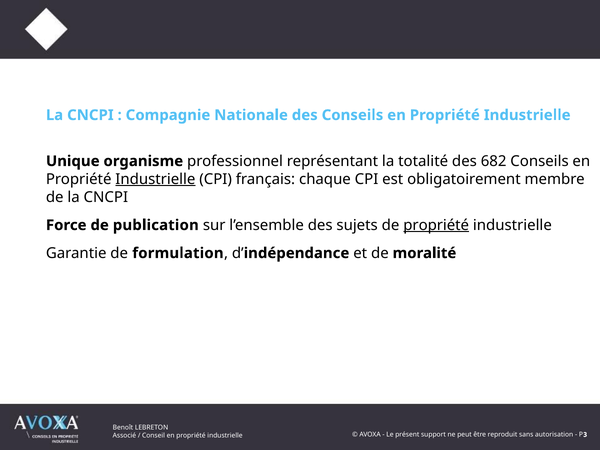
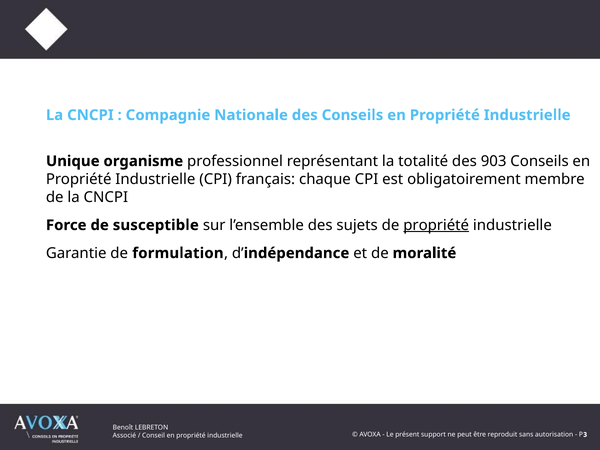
682: 682 -> 903
Industrielle at (155, 179) underline: present -> none
publication: publication -> susceptible
